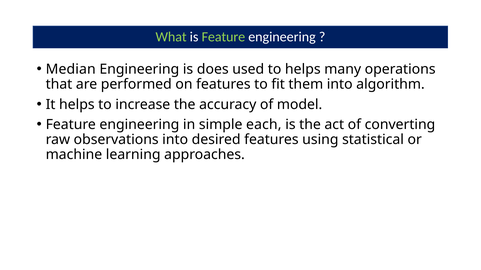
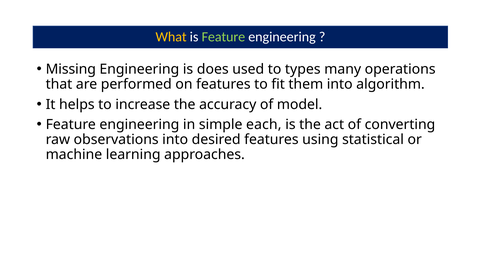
What colour: light green -> yellow
Median: Median -> Missing
to helps: helps -> types
